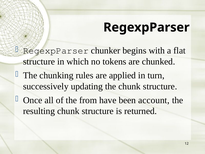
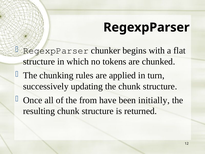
account: account -> initially
